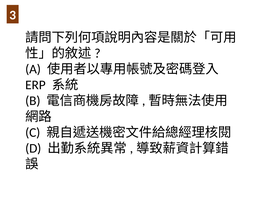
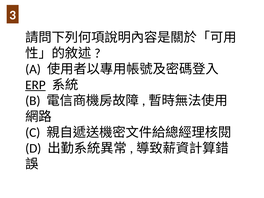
ERP underline: none -> present
